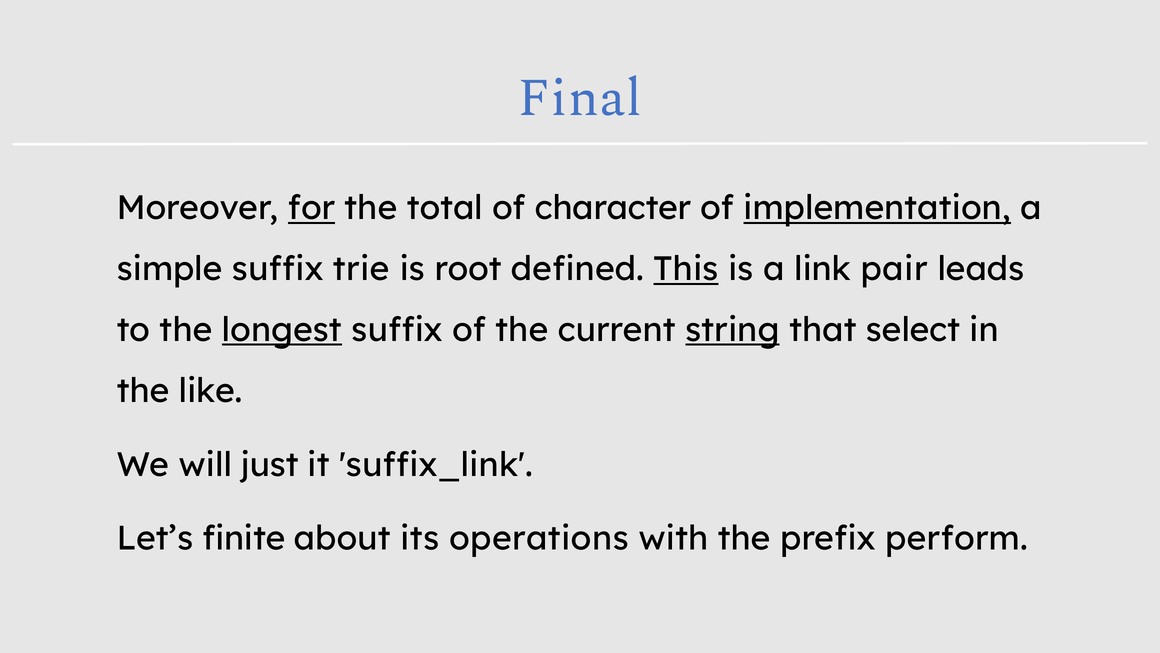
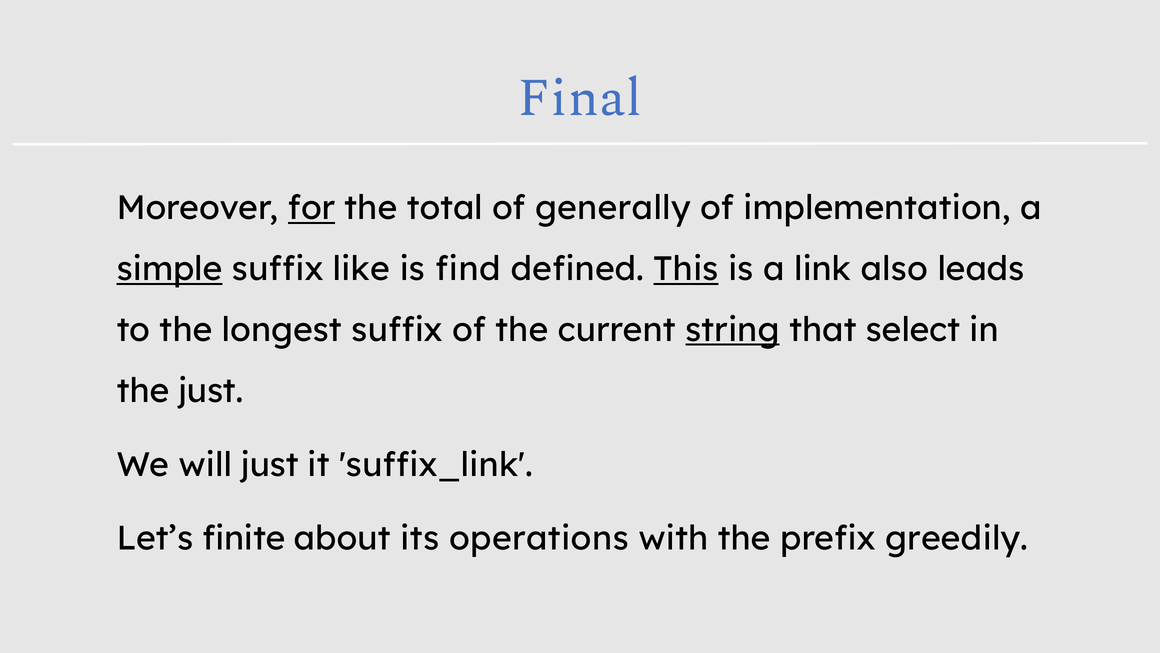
character: character -> generally
implementation underline: present -> none
simple underline: none -> present
trie: trie -> like
root: root -> find
pair: pair -> also
longest underline: present -> none
the like: like -> just
perform: perform -> greedily
